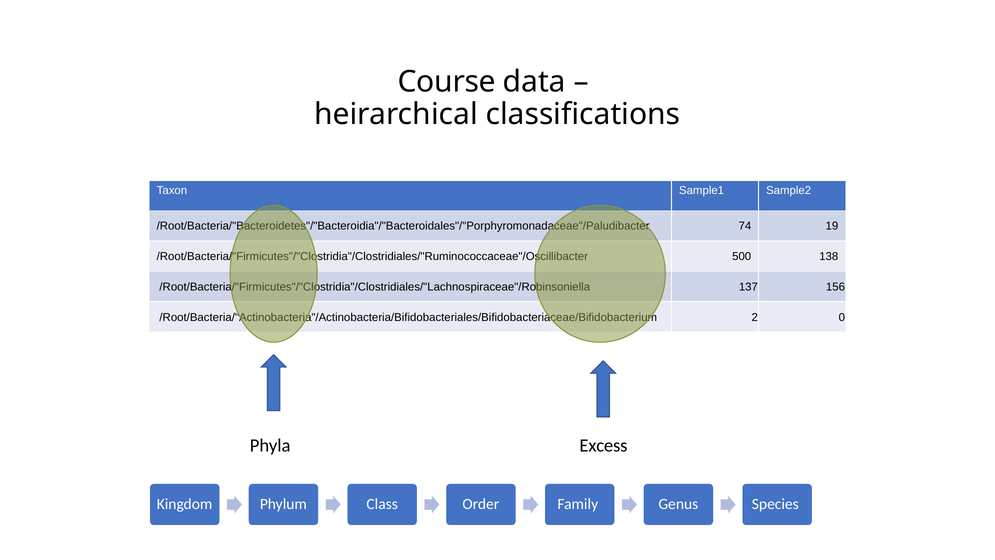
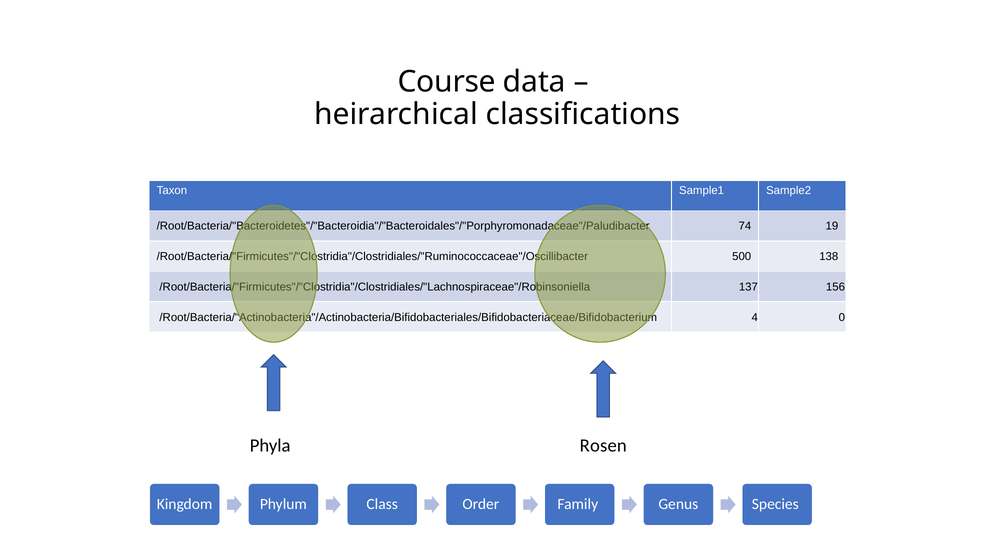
2: 2 -> 4
Excess: Excess -> Rosen
